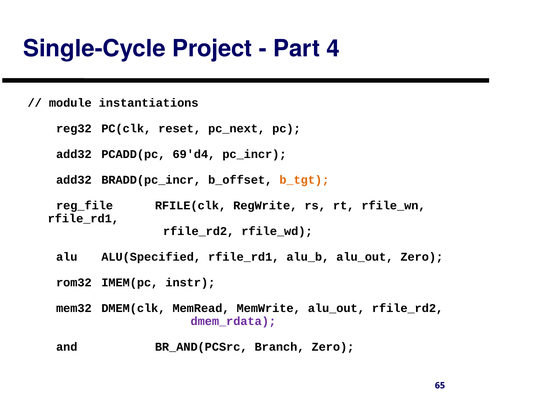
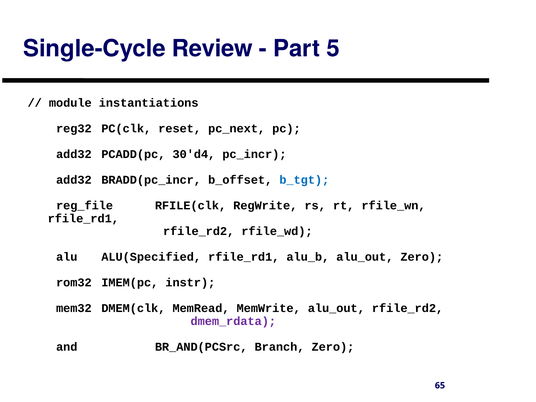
Project: Project -> Review
4: 4 -> 5
69'd4: 69'd4 -> 30'd4
b_tgt colour: orange -> blue
